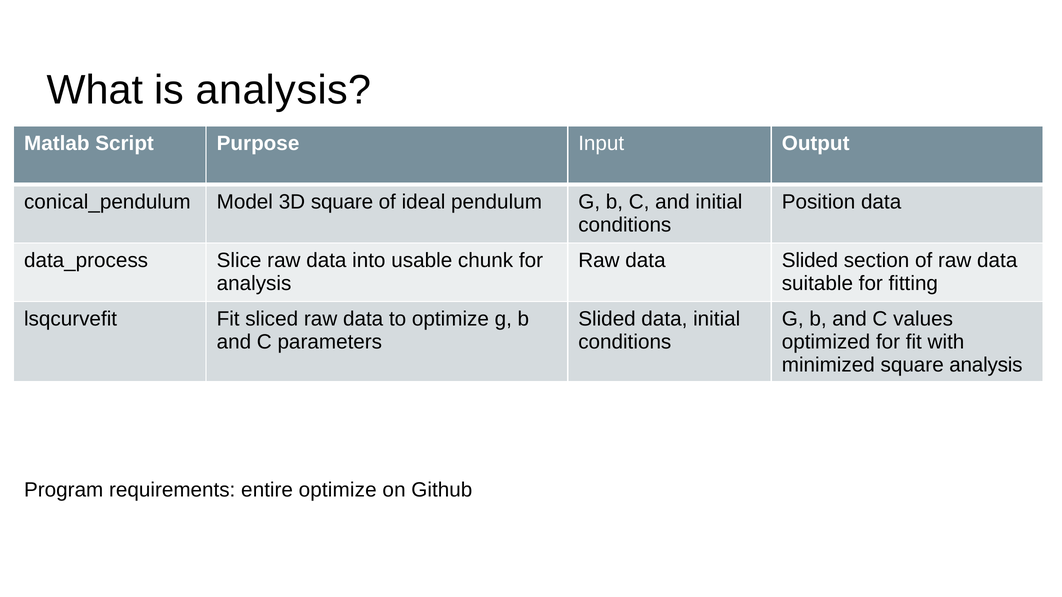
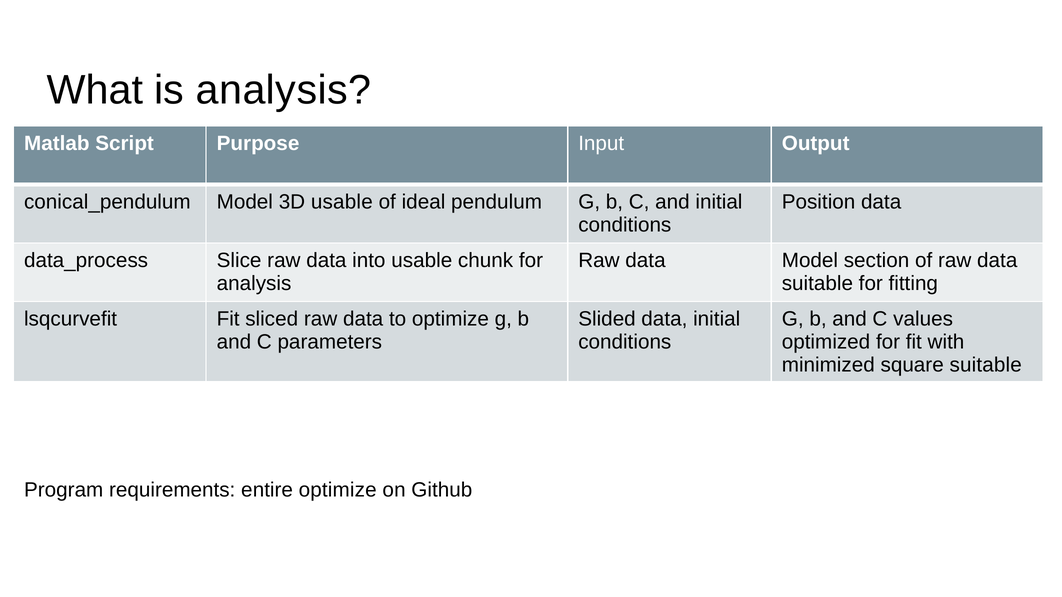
3D square: square -> usable
data Slided: Slided -> Model
square analysis: analysis -> suitable
